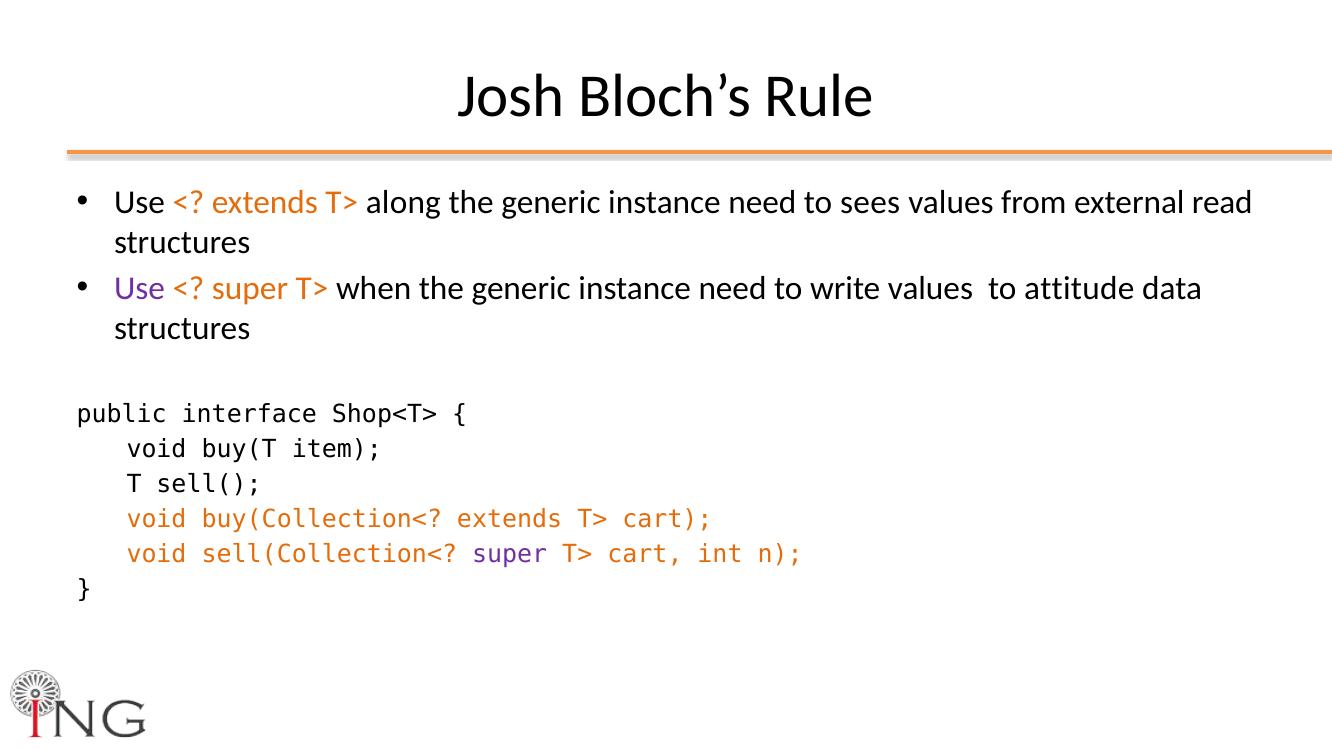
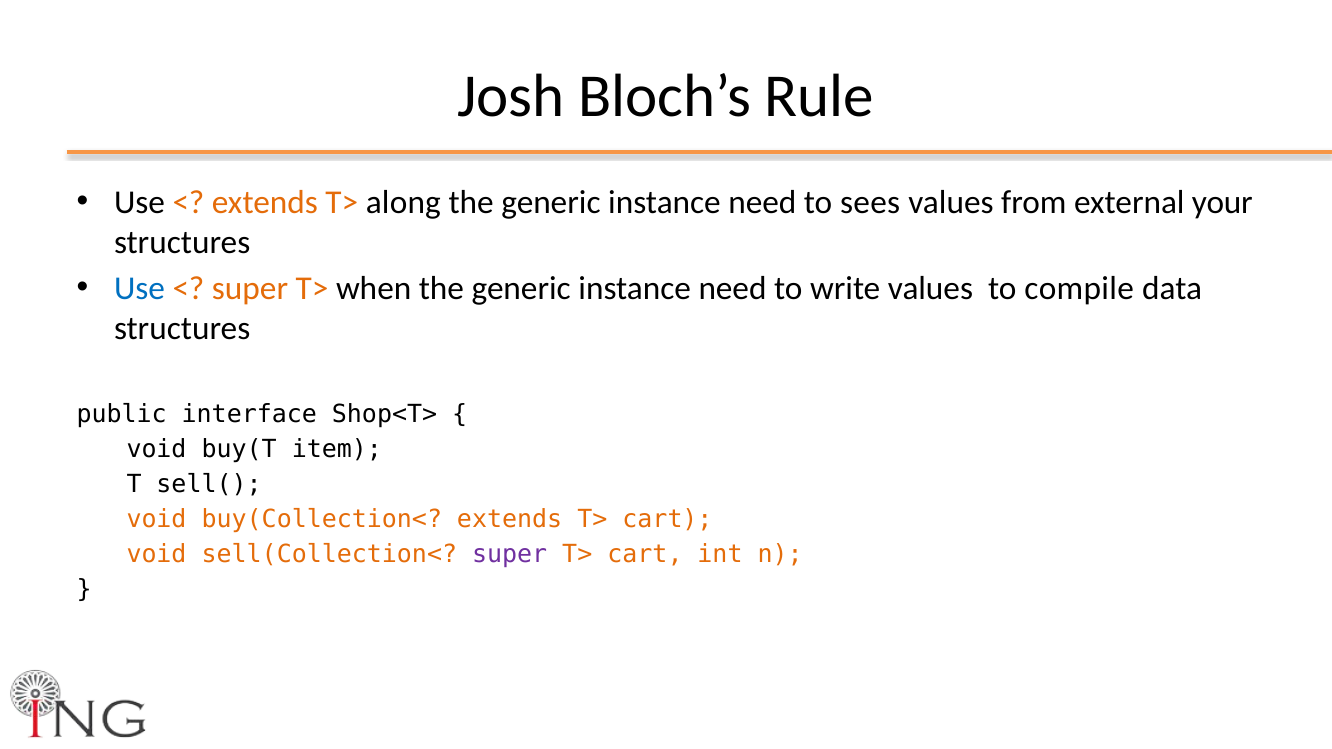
read: read -> your
Use at (140, 289) colour: purple -> blue
attitude: attitude -> compile
